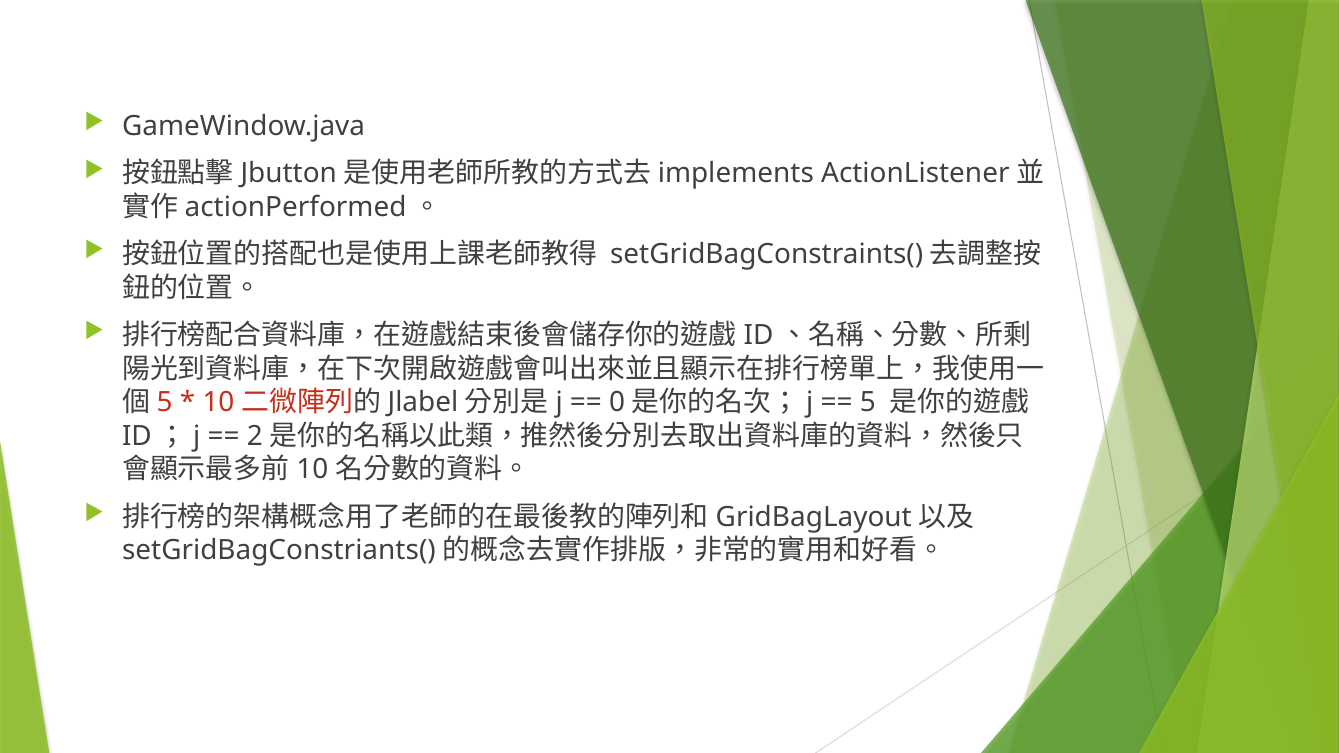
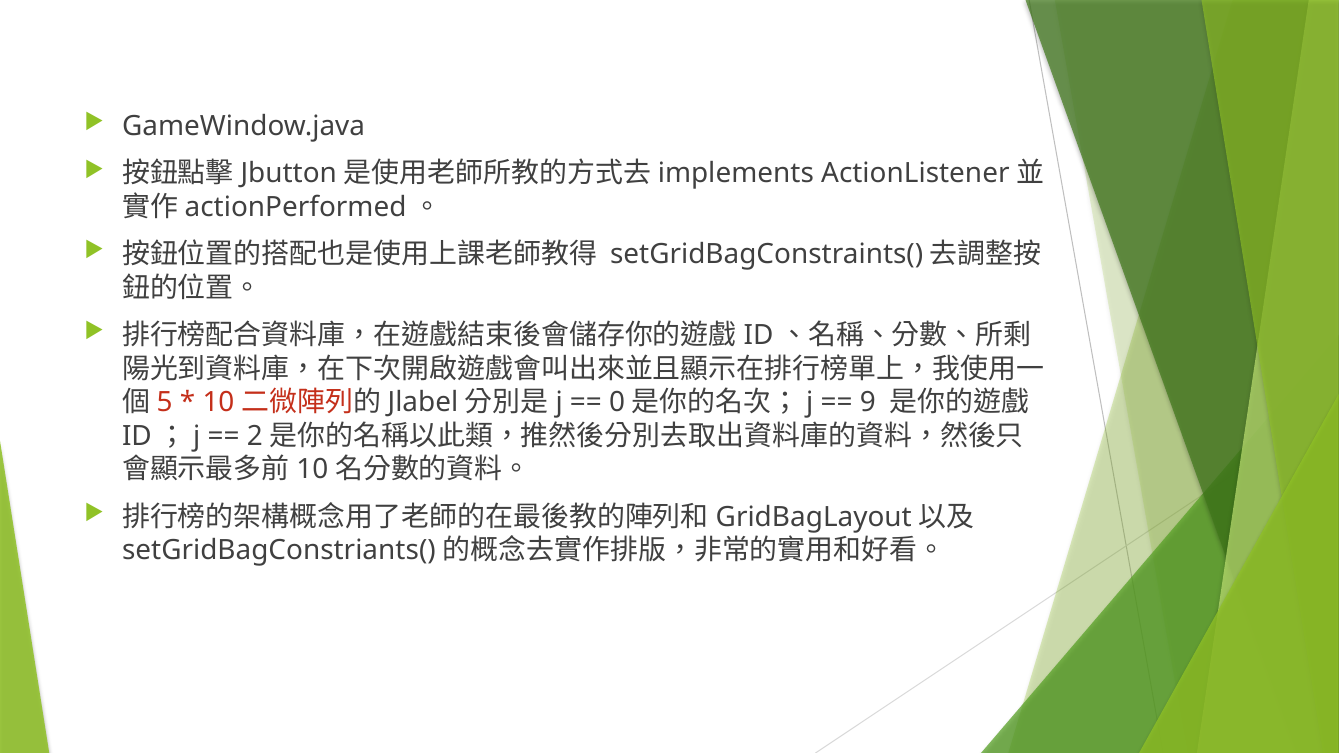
5 at (868, 403): 5 -> 9
